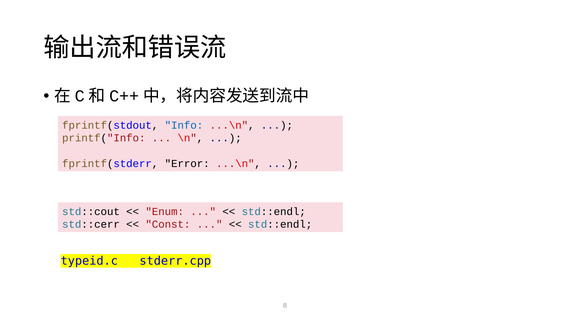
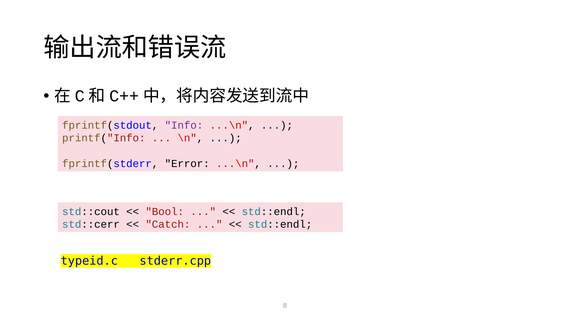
Info colour: blue -> purple
Enum: Enum -> Bool
Const: Const -> Catch
